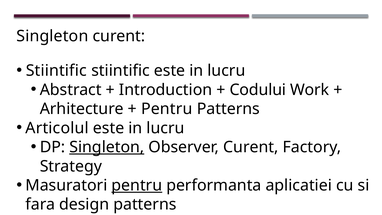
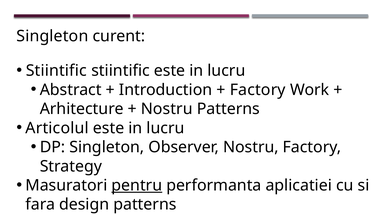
Codului at (258, 90): Codului -> Factory
Pentru at (167, 109): Pentru -> Nostru
Singleton at (107, 147) underline: present -> none
Observer Curent: Curent -> Nostru
